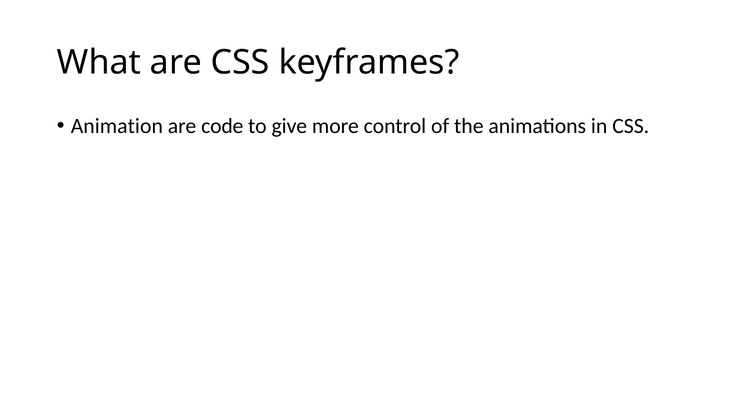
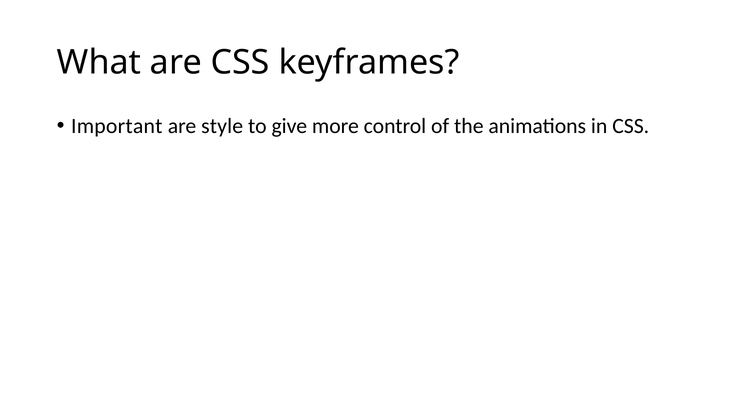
Animation: Animation -> Important
code: code -> style
